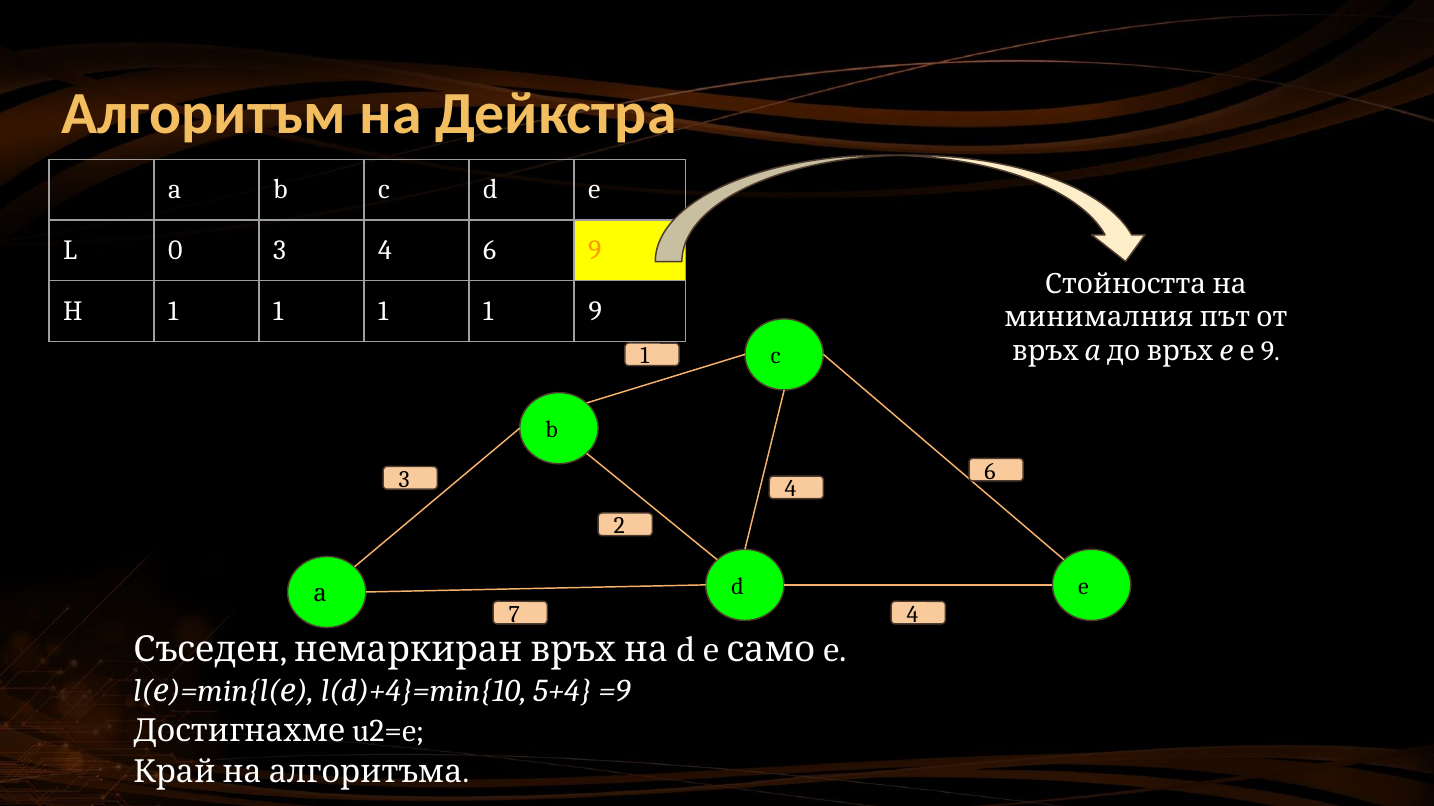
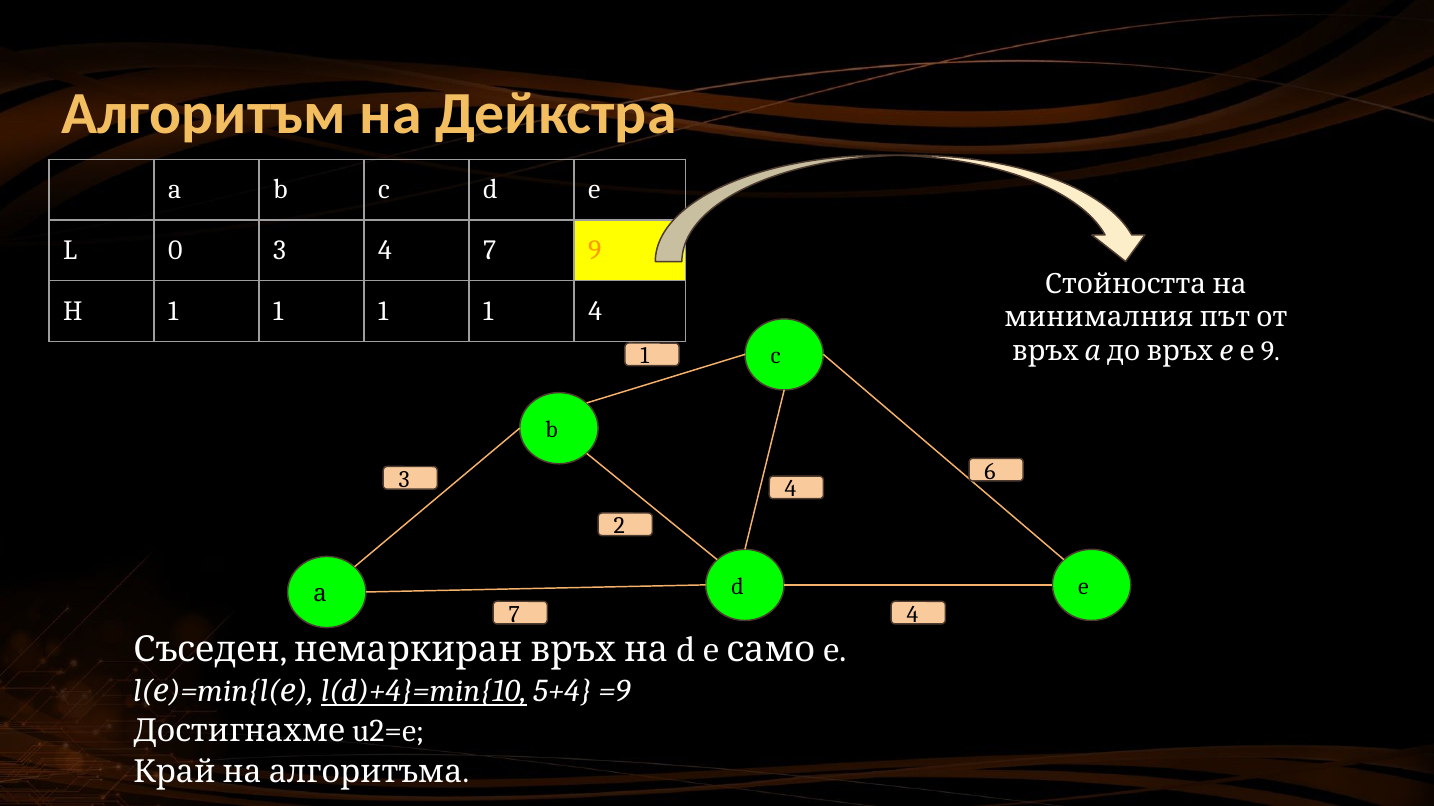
3 4 6: 6 -> 7
1 1 9: 9 -> 4
l(d)+4}=min{10 underline: none -> present
